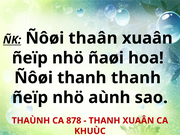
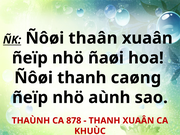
thanh thanh: thanh -> caøng
